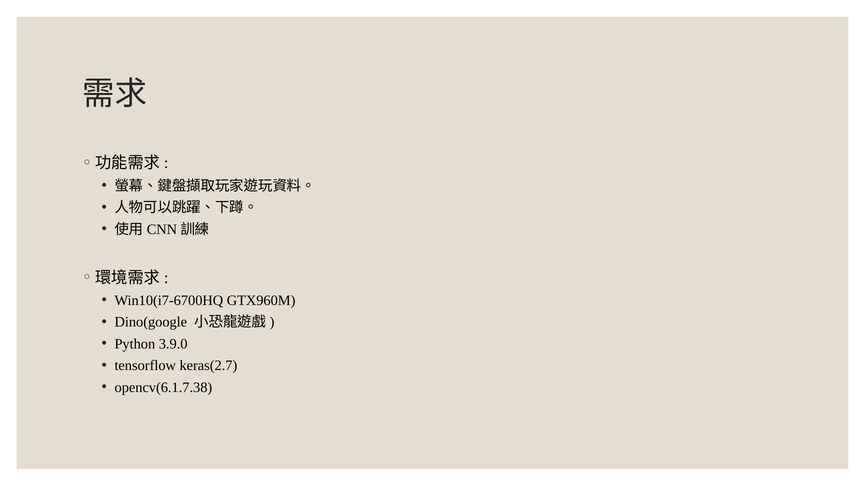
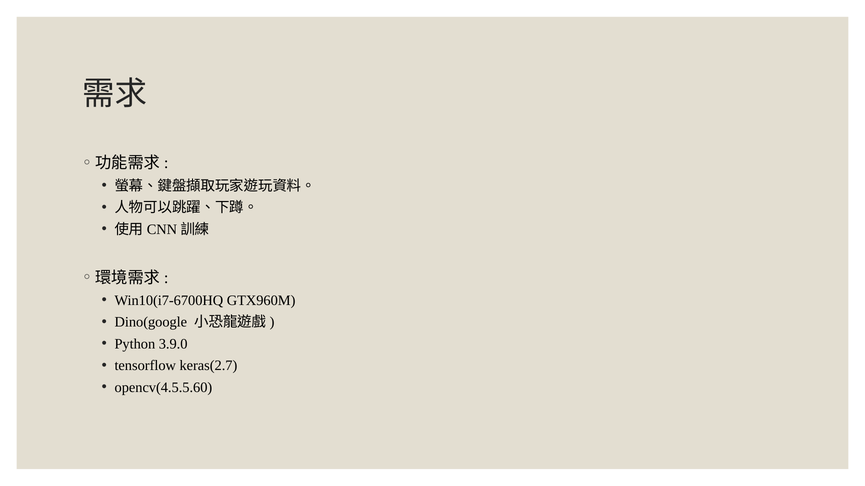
opencv(6.1.7.38: opencv(6.1.7.38 -> opencv(4.5.5.60
